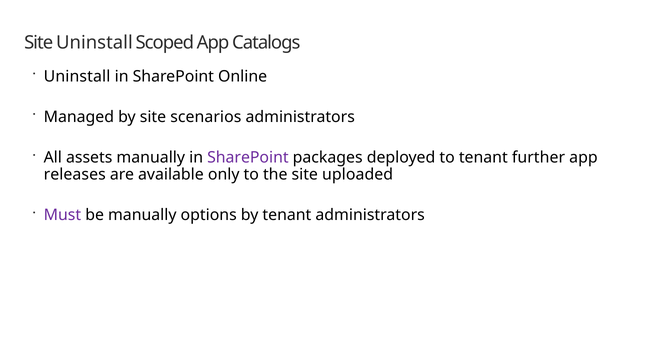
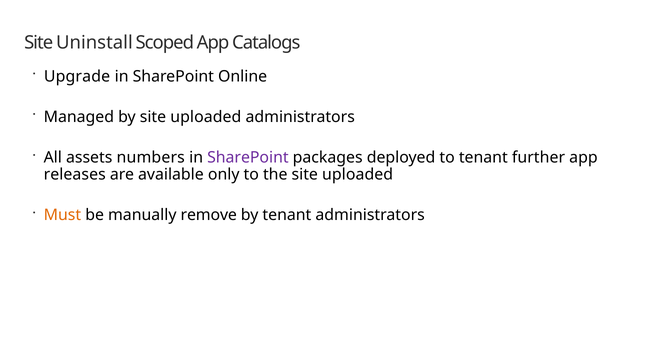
Uninstall at (77, 76): Uninstall -> Upgrade
by site scenarios: scenarios -> uploaded
assets manually: manually -> numbers
Must colour: purple -> orange
options: options -> remove
